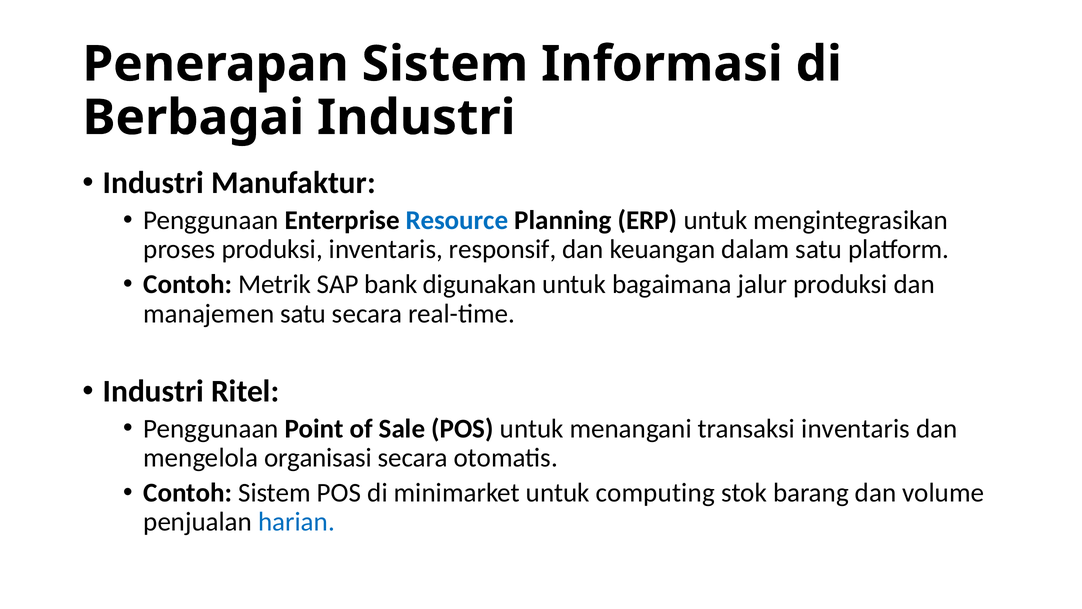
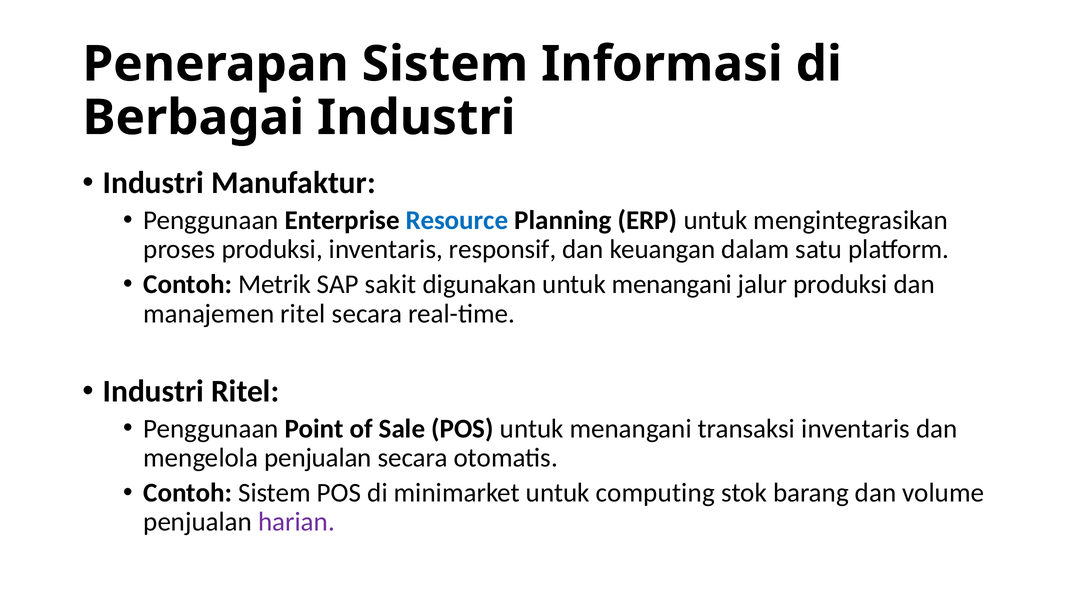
bank: bank -> sakit
digunakan untuk bagaimana: bagaimana -> menangani
manajemen satu: satu -> ritel
mengelola organisasi: organisasi -> penjualan
harian colour: blue -> purple
